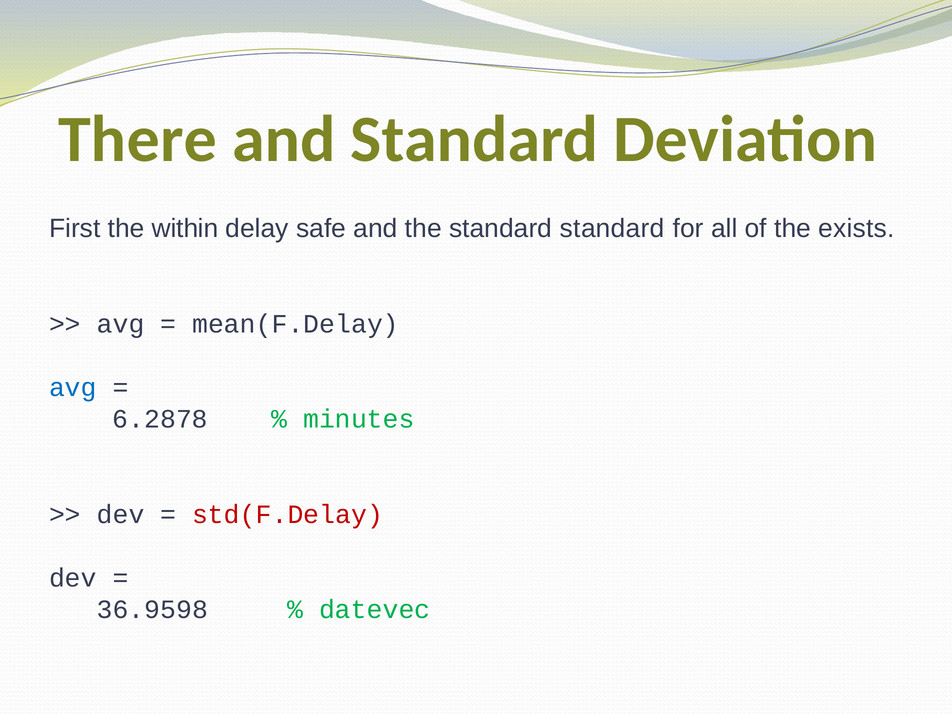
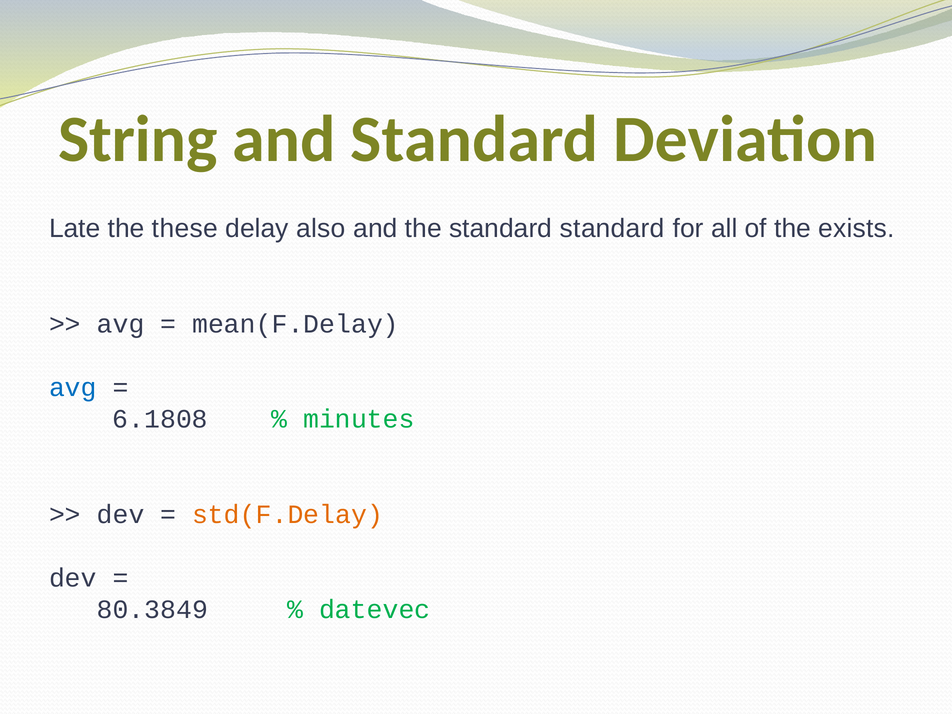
There: There -> String
First: First -> Late
within: within -> these
safe: safe -> also
6.2878: 6.2878 -> 6.1808
std(F.Delay colour: red -> orange
36.9598: 36.9598 -> 80.3849
